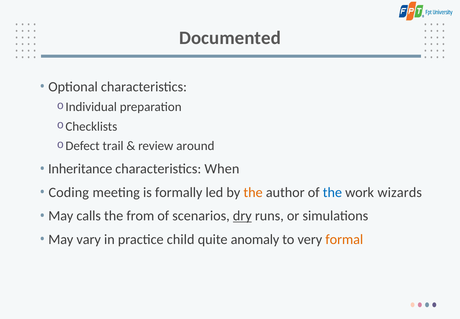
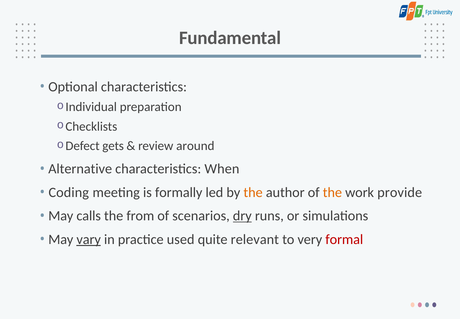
Documented: Documented -> Fundamental
trail: trail -> gets
Inheritance: Inheritance -> Alternative
the at (332, 192) colour: blue -> orange
wizards: wizards -> provide
vary underline: none -> present
child: child -> used
anomaly: anomaly -> relevant
formal colour: orange -> red
